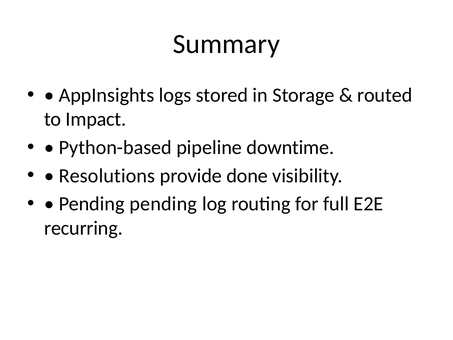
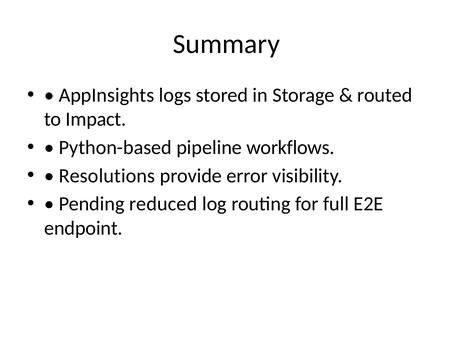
downtime: downtime -> workflows
done: done -> error
Pending pending: pending -> reduced
recurring: recurring -> endpoint
